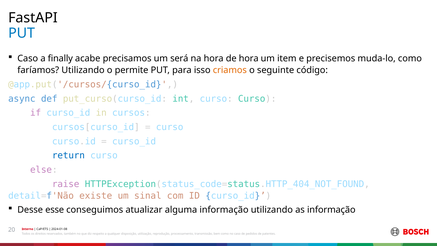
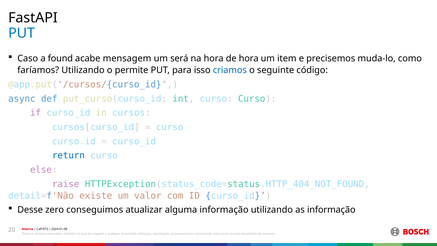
finally: finally -> found
precisamos: precisamos -> mensagem
criamos colour: orange -> blue
sinal: sinal -> valor
esse: esse -> zero
